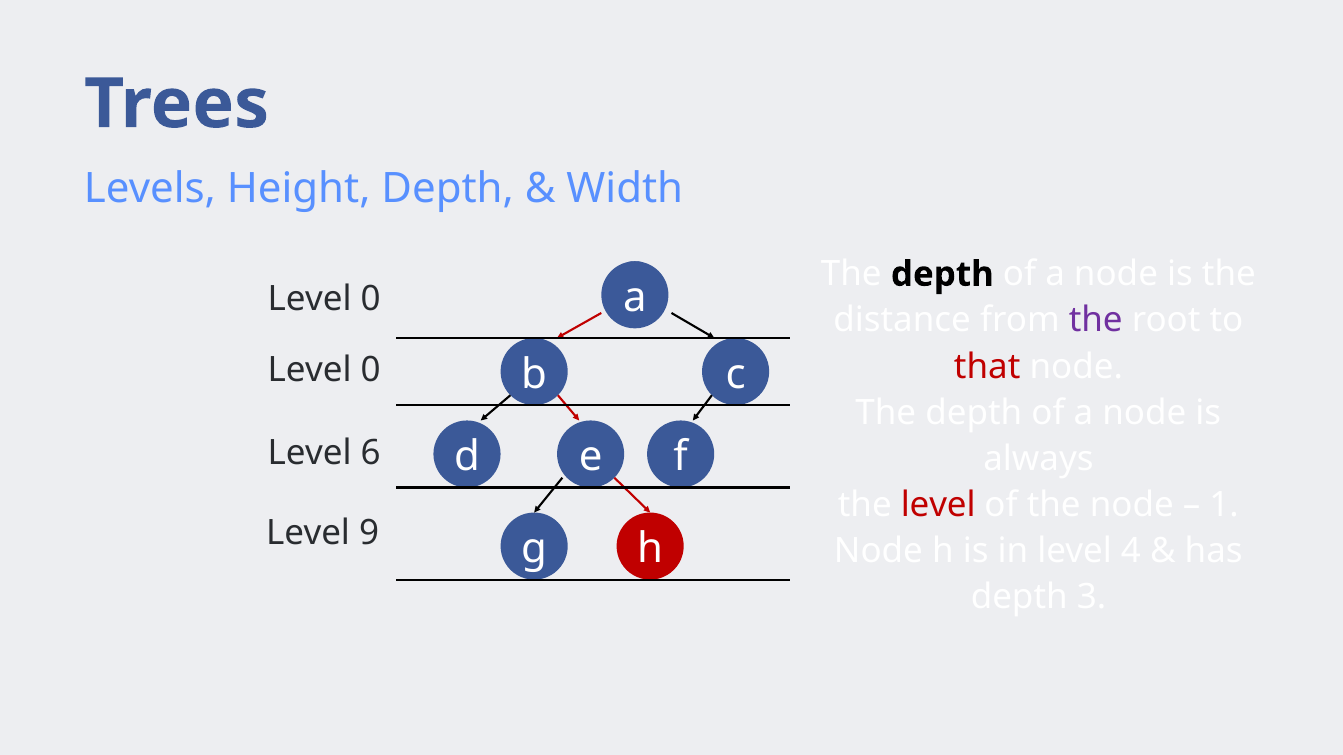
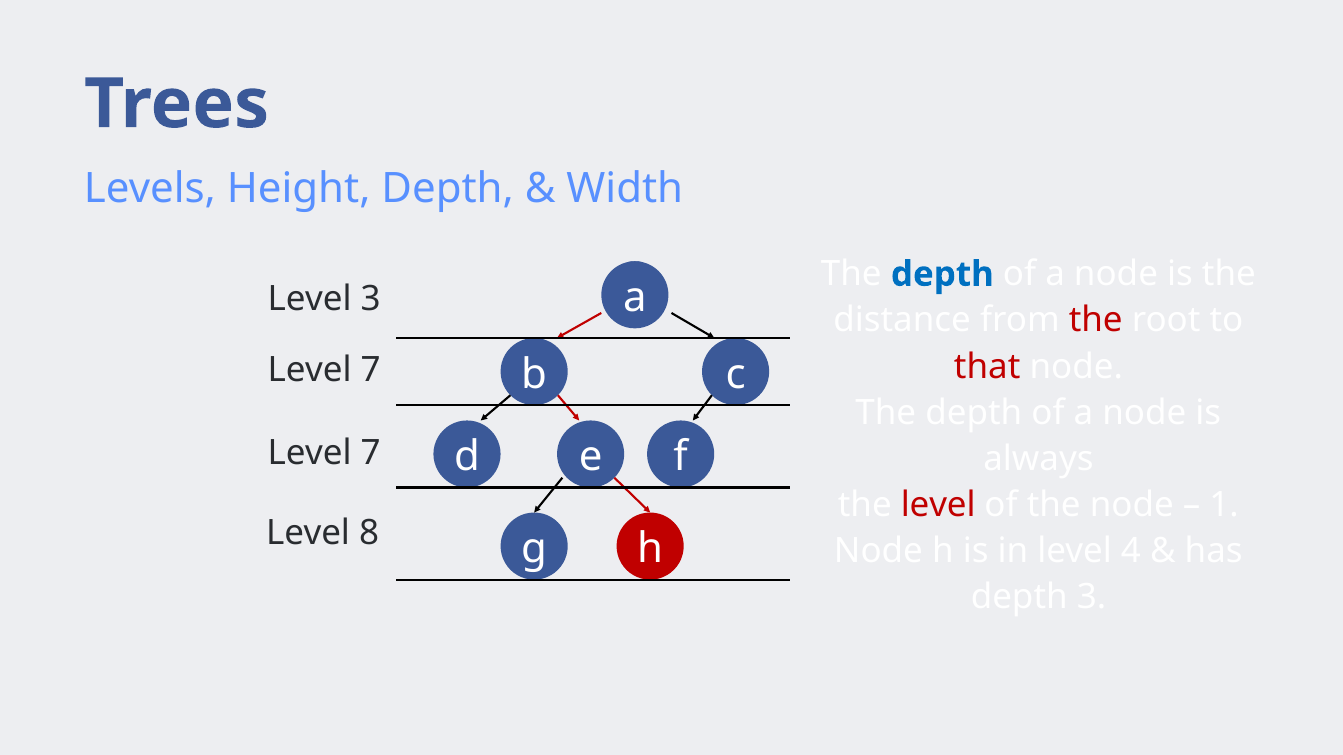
depth at (942, 274) colour: black -> blue
0 at (371, 299): 0 -> 3
the at (1096, 321) colour: purple -> red
0 at (371, 370): 0 -> 7
6 at (371, 453): 6 -> 7
9: 9 -> 8
